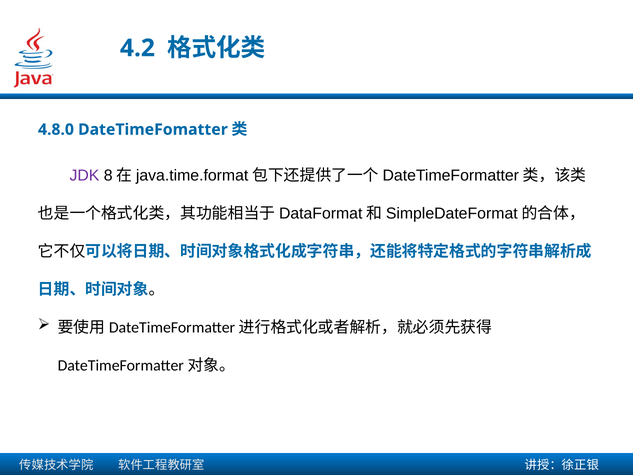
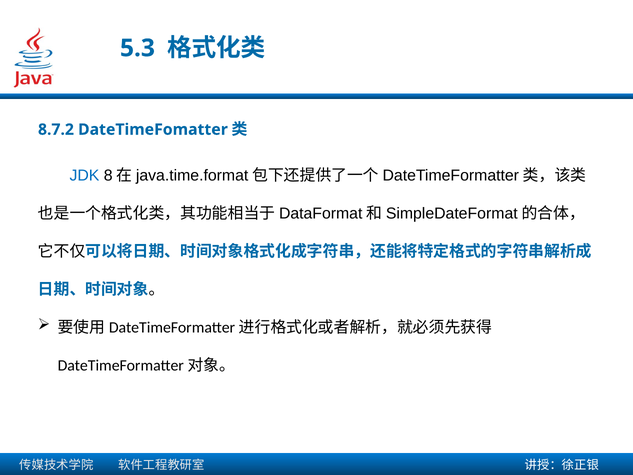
4.2: 4.2 -> 5.3
4.8.0: 4.8.0 -> 8.7.2
JDK colour: purple -> blue
